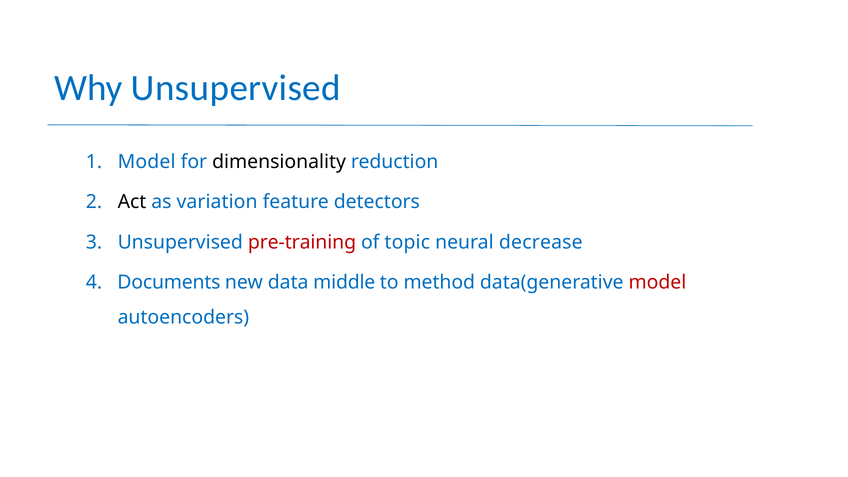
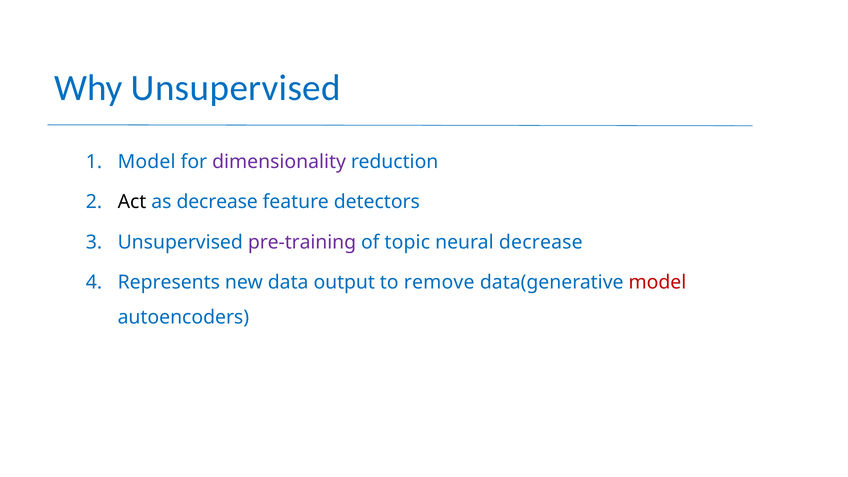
dimensionality colour: black -> purple
as variation: variation -> decrease
pre-training colour: red -> purple
Documents: Documents -> Represents
middle: middle -> output
method: method -> remove
